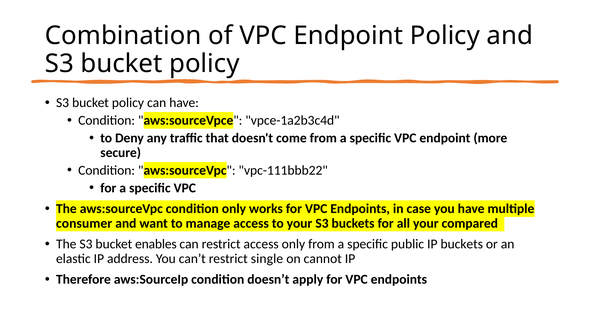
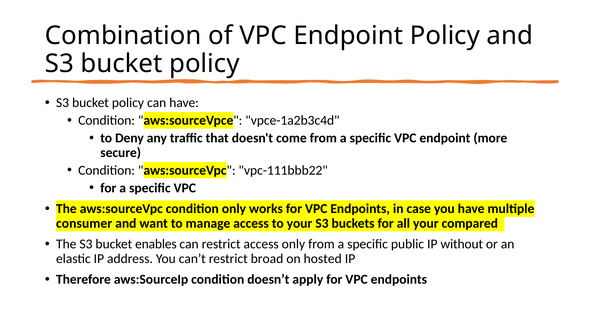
IP buckets: buckets -> without
single: single -> broad
cannot: cannot -> hosted
